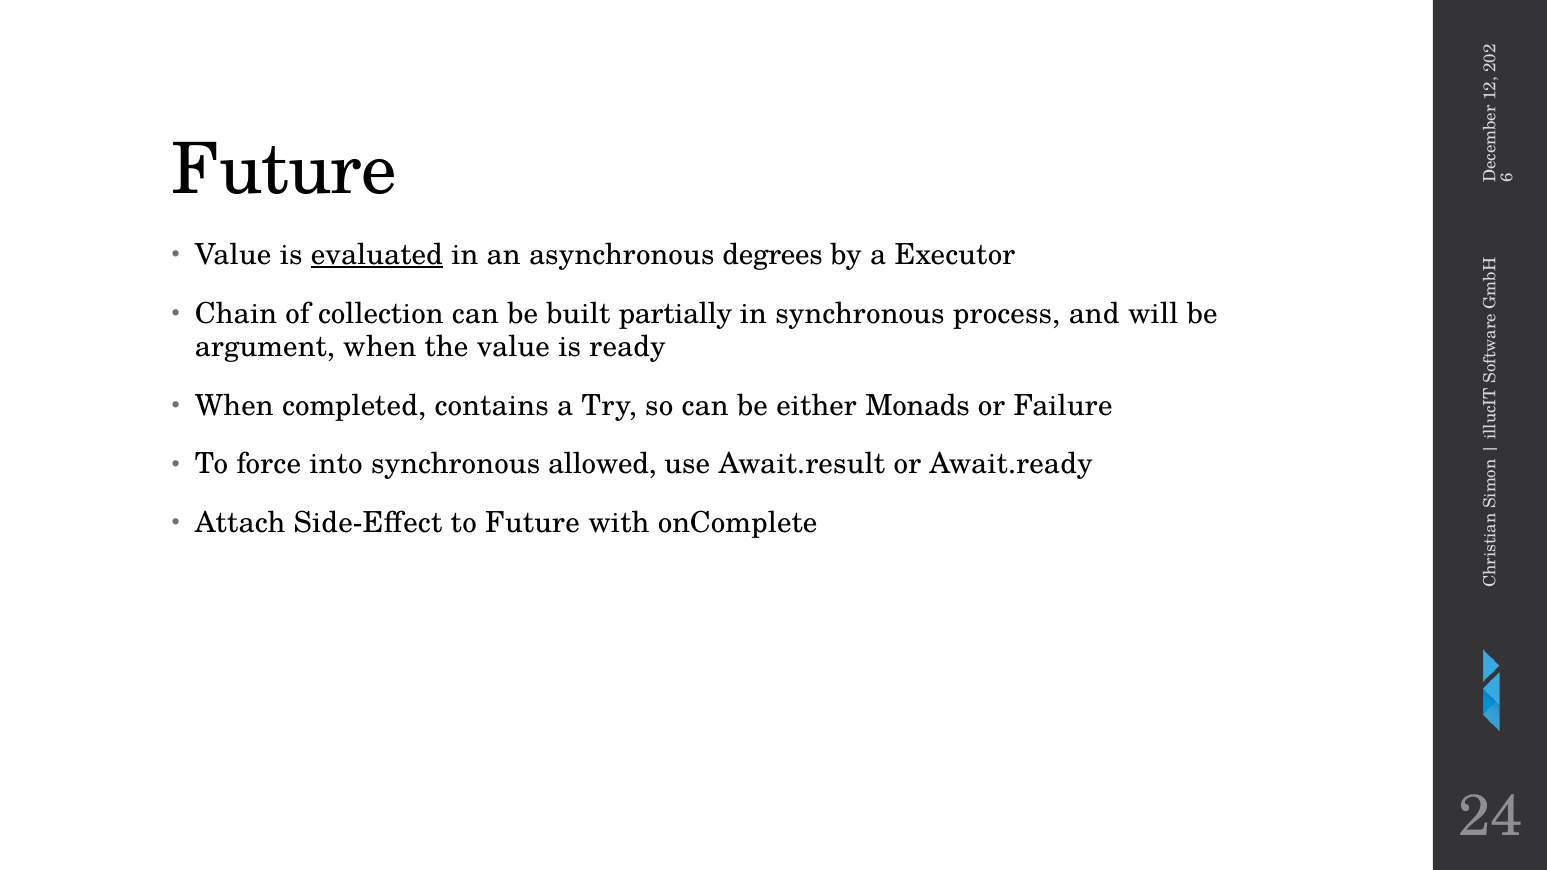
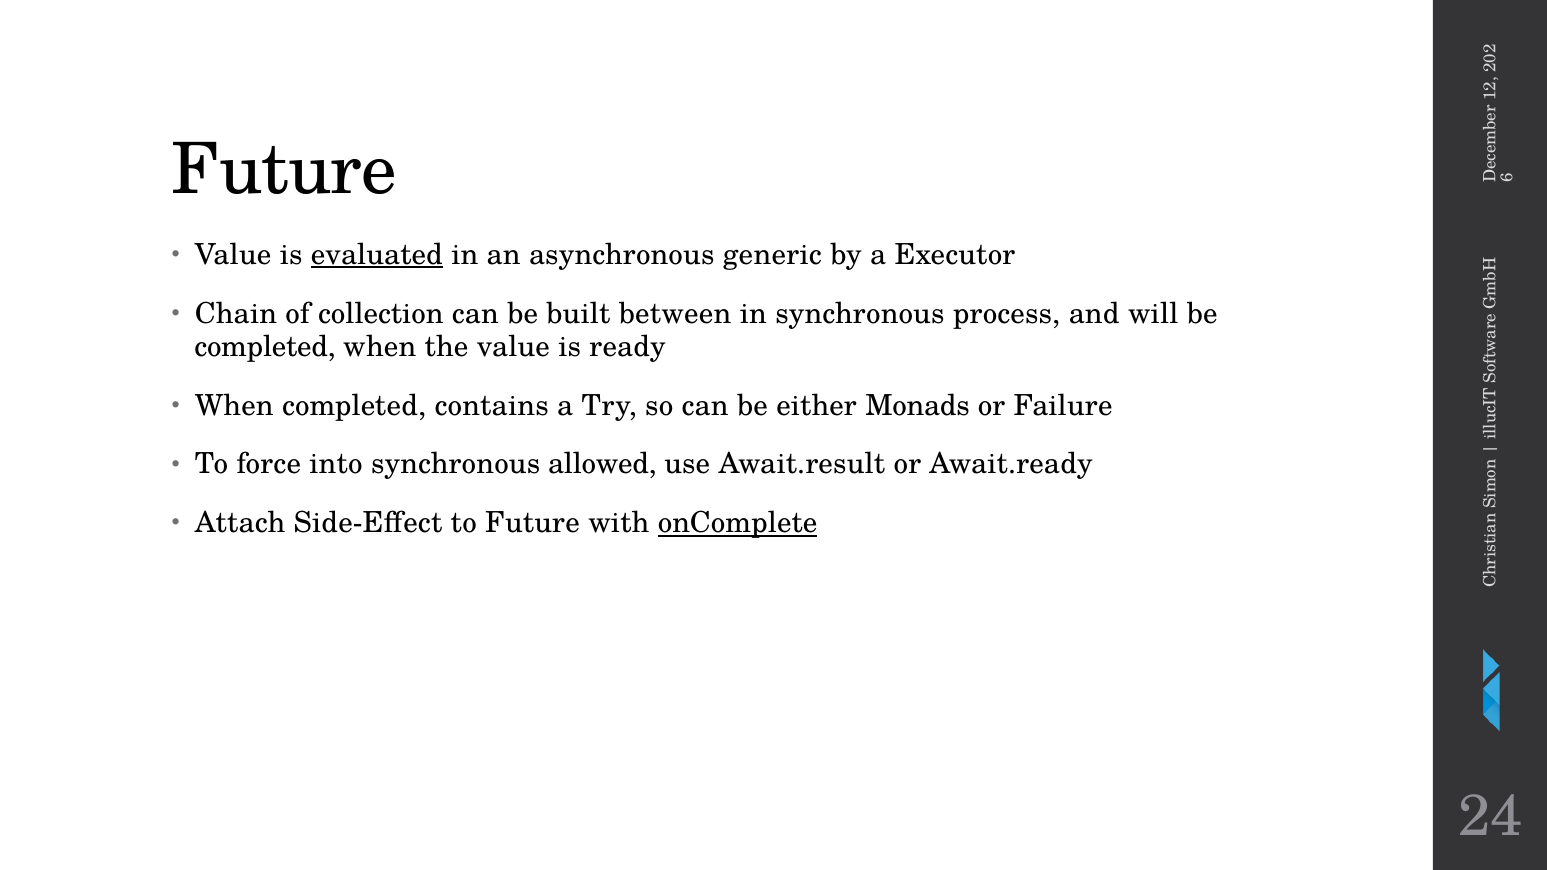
degrees: degrees -> generic
partially: partially -> between
argument at (265, 347): argument -> completed
onComplete underline: none -> present
